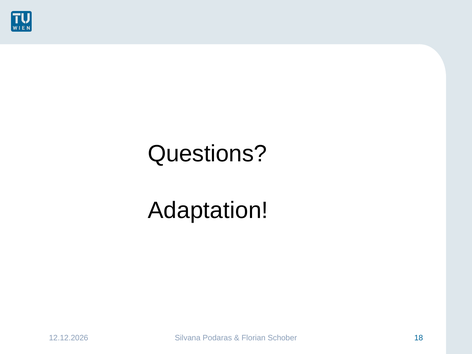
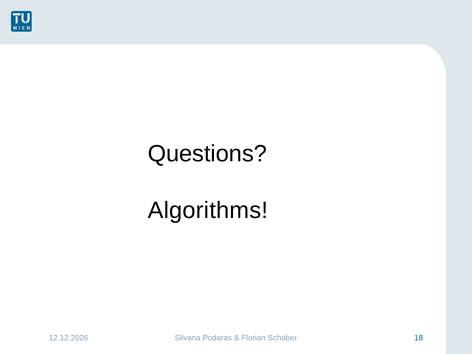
Adaptation: Adaptation -> Algorithms
